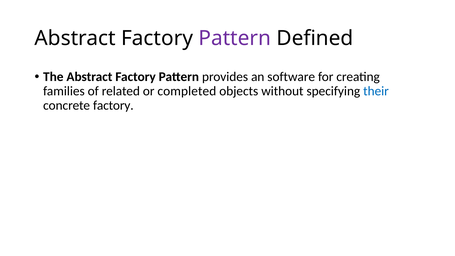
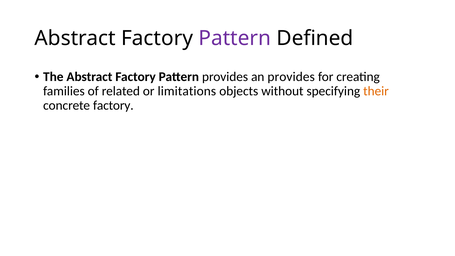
an software: software -> provides
completed: completed -> limitations
their colour: blue -> orange
